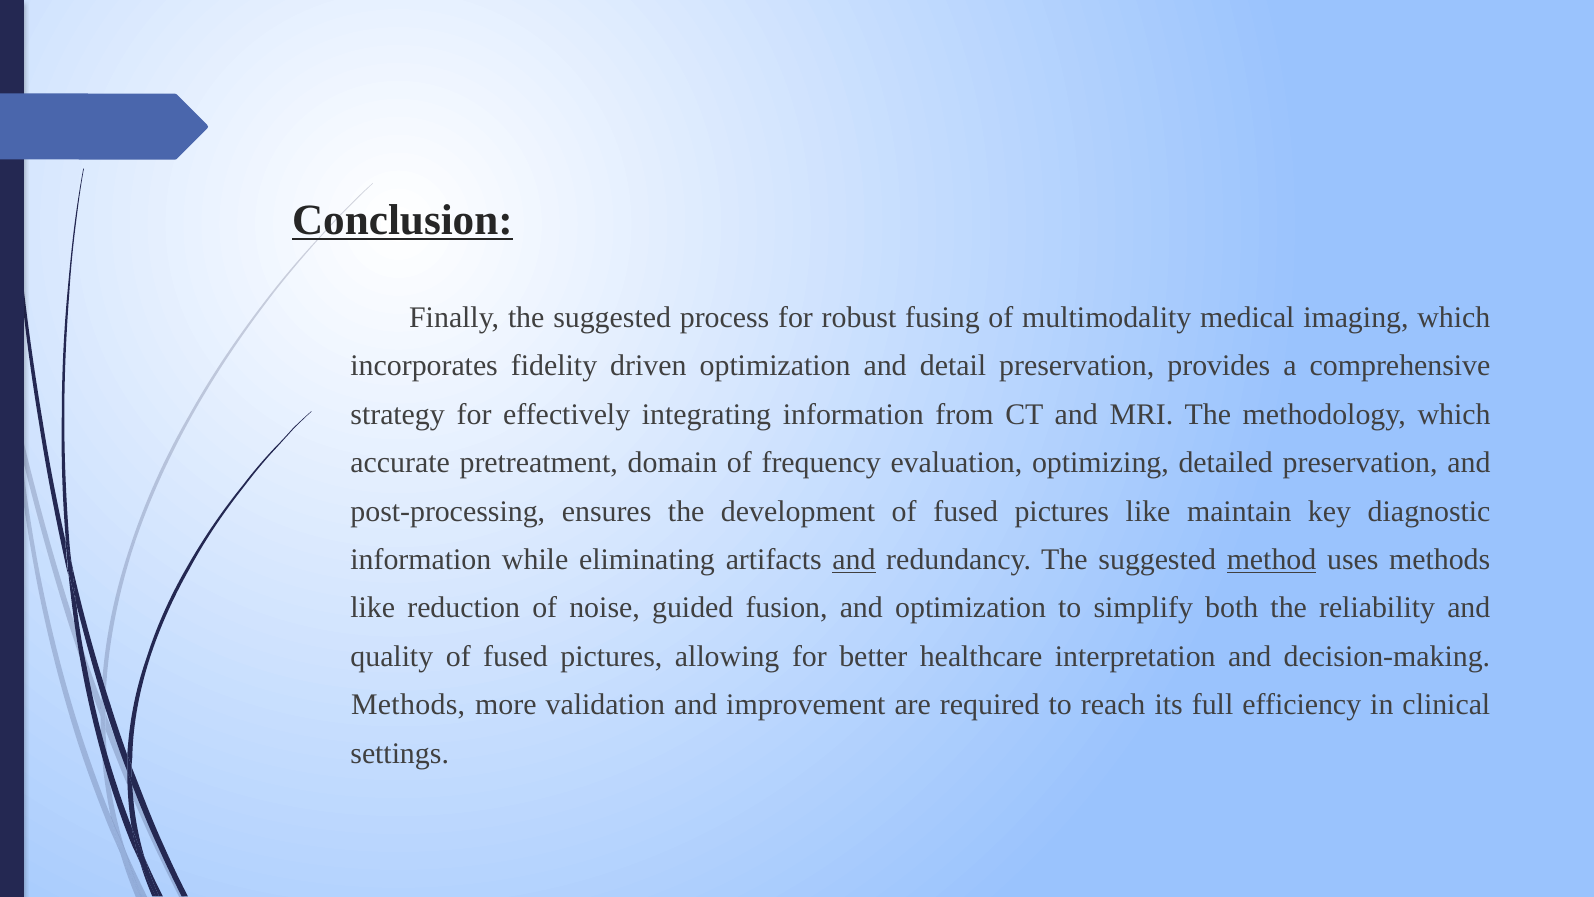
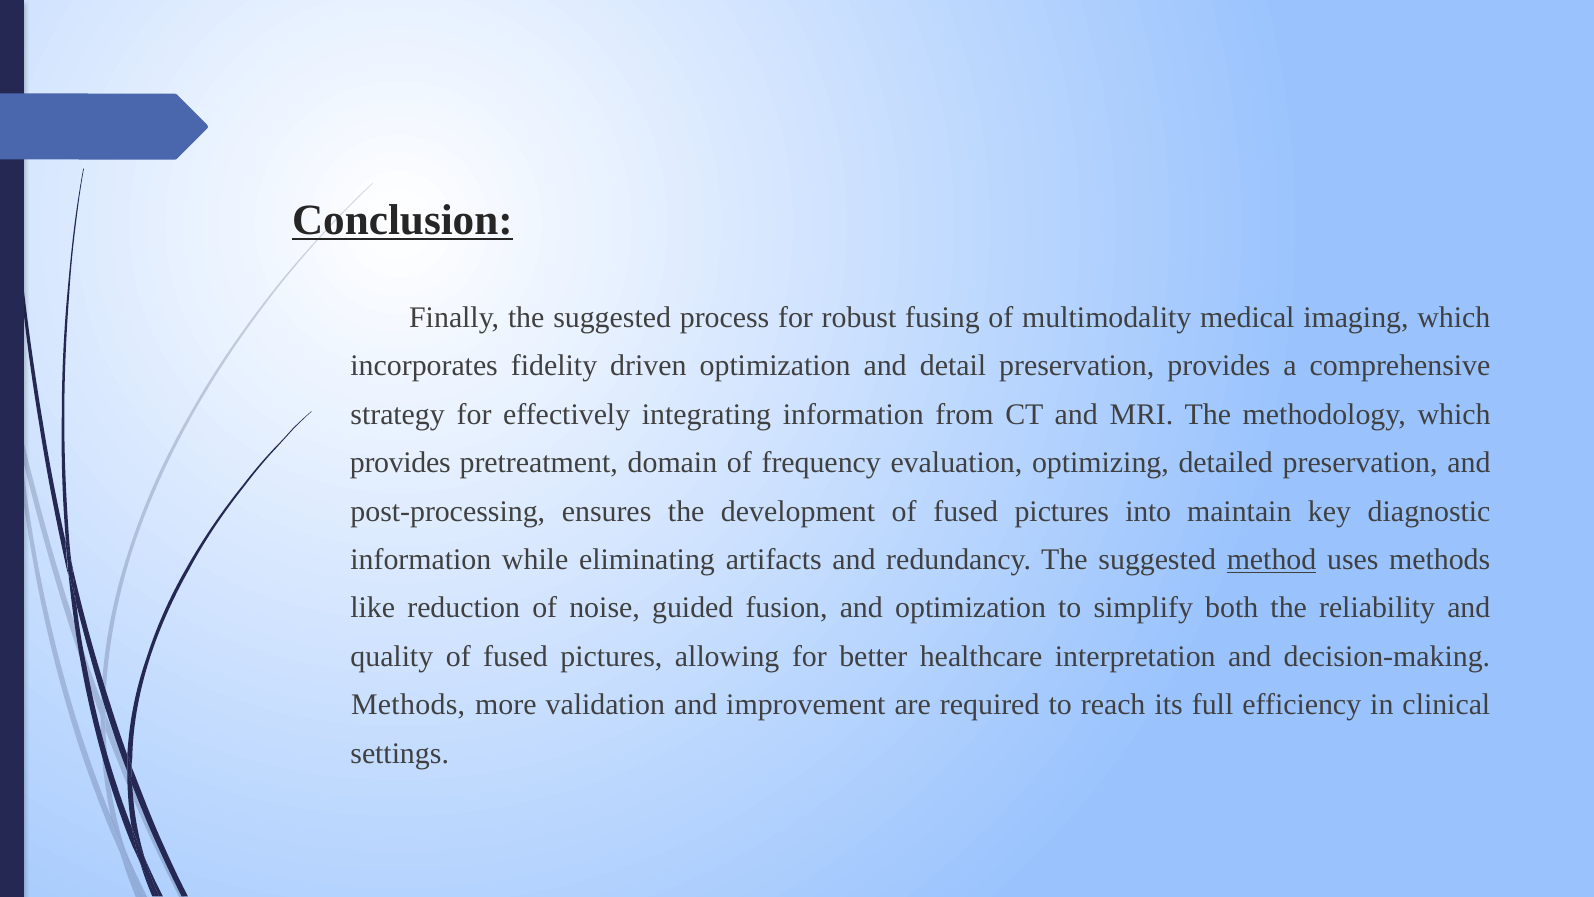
accurate at (400, 463): accurate -> provides
pictures like: like -> into
and at (854, 559) underline: present -> none
